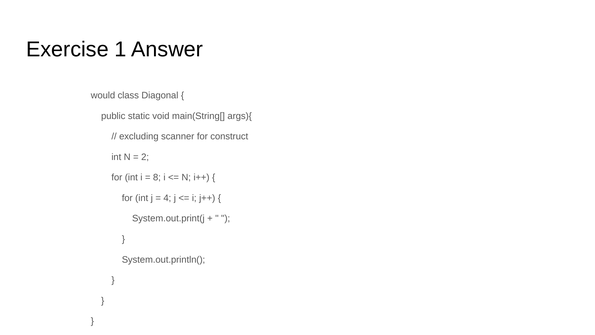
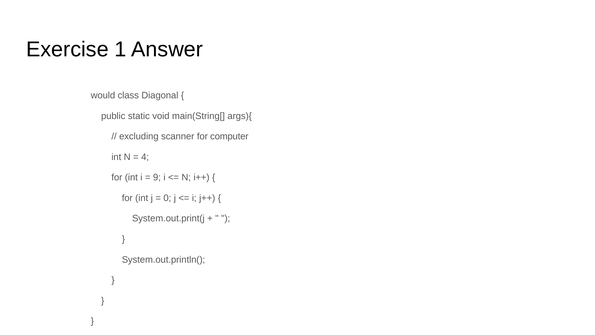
construct: construct -> computer
2: 2 -> 4
8: 8 -> 9
4: 4 -> 0
